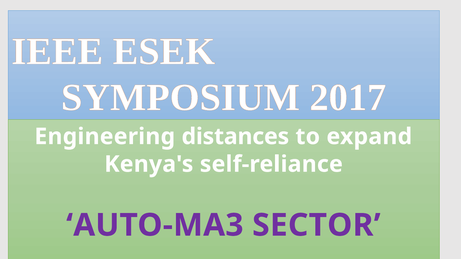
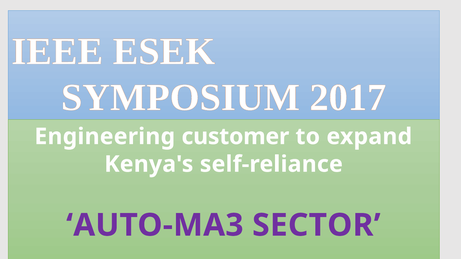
distances: distances -> customer
